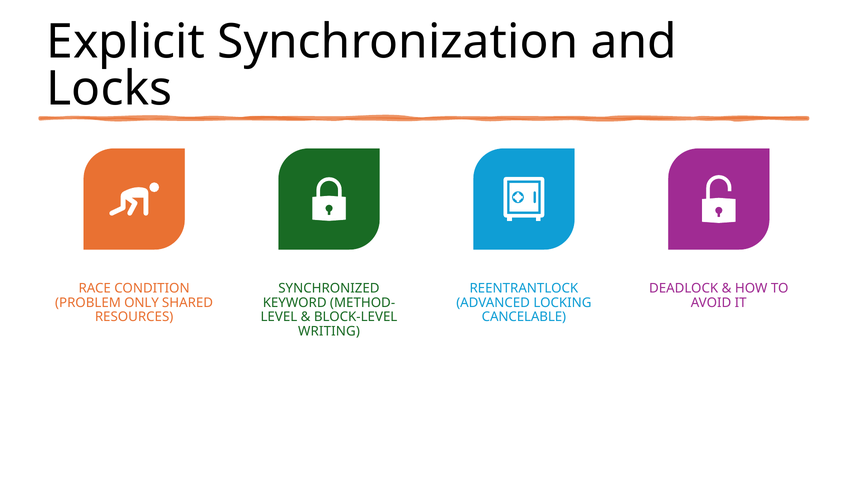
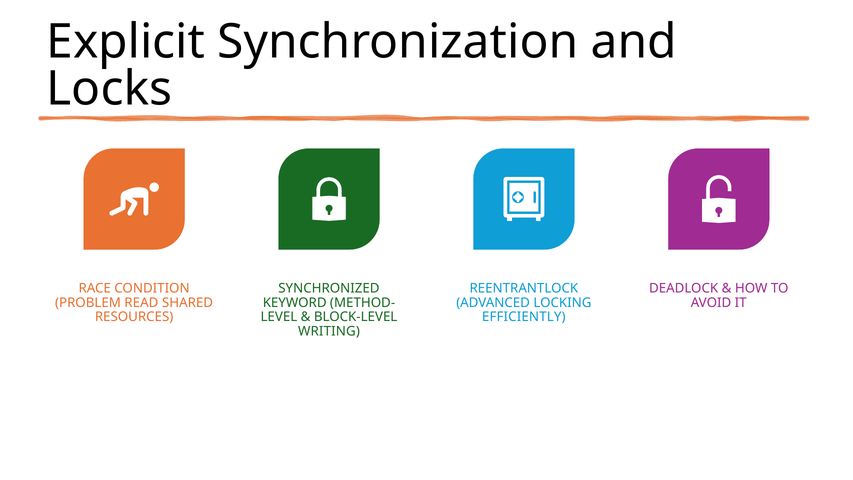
ONLY: ONLY -> READ
CANCELABLE: CANCELABLE -> EFFICIENTLY
